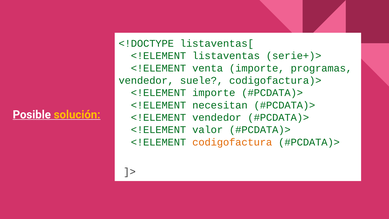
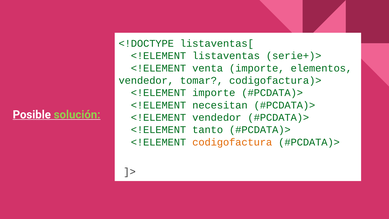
programas: programas -> elementos
suele: suele -> tomar
solución colour: yellow -> light green
valor: valor -> tanto
